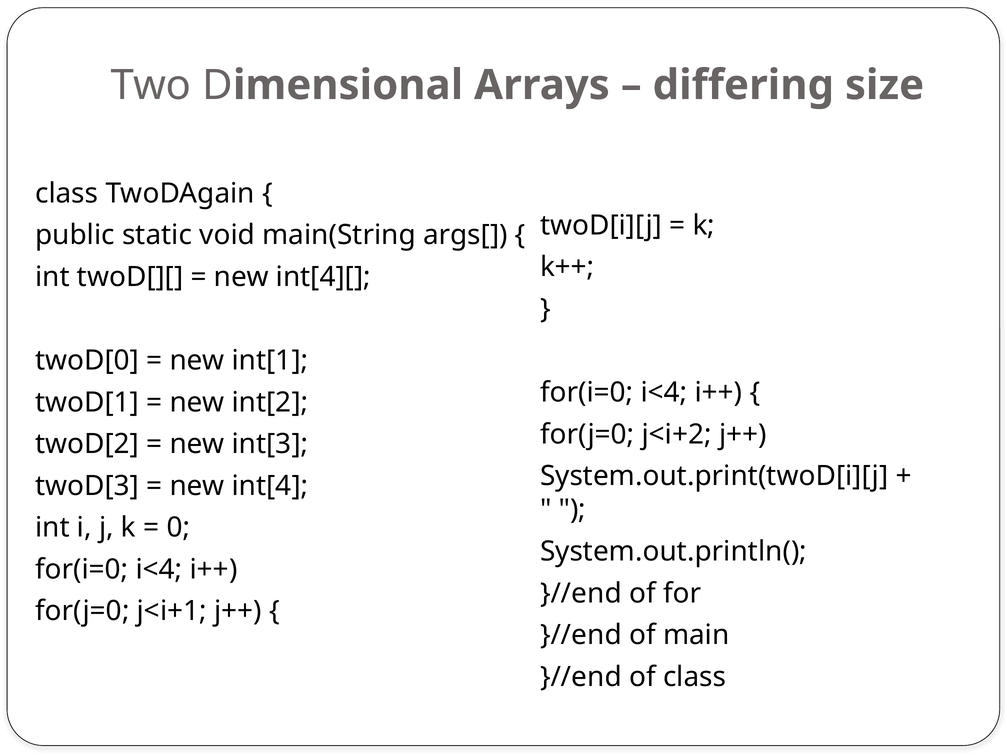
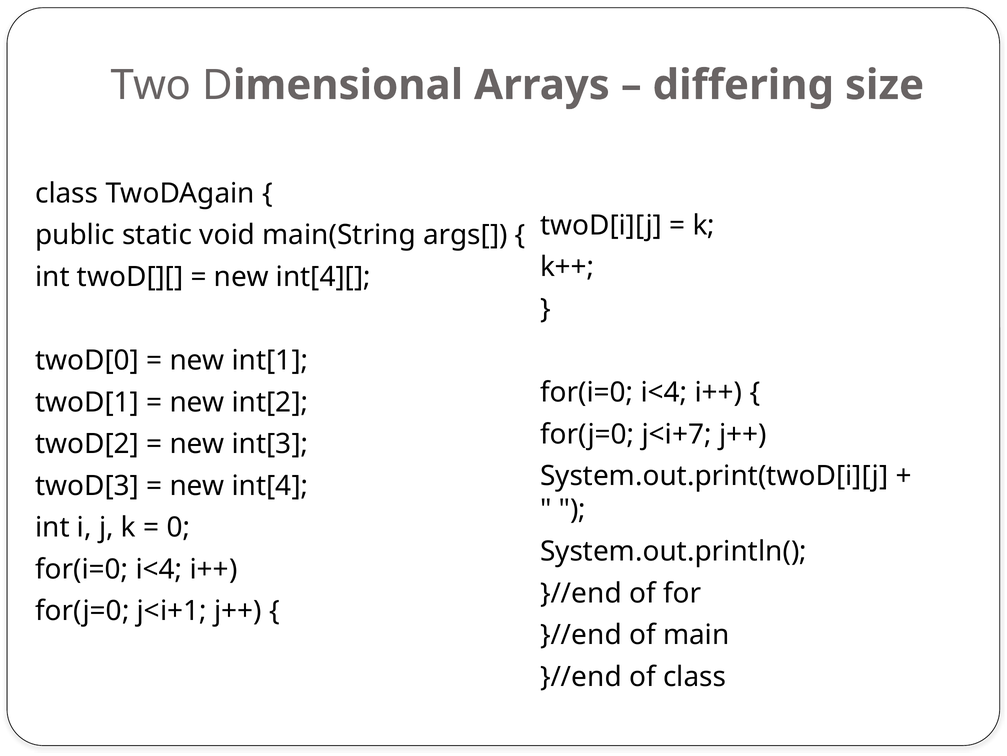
j<i+2: j<i+2 -> j<i+7
